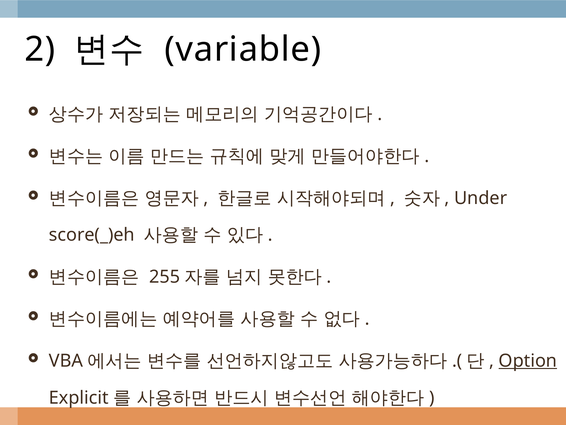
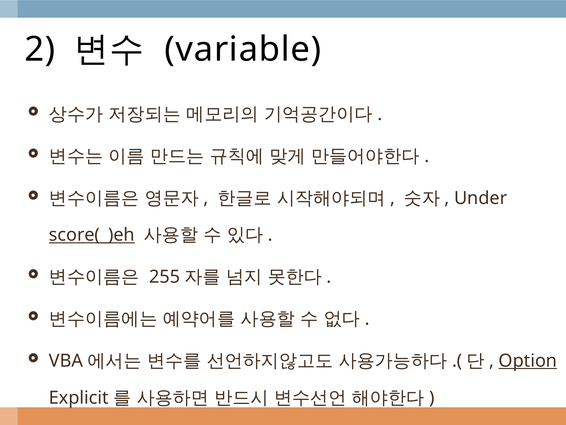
score(_)eh underline: none -> present
